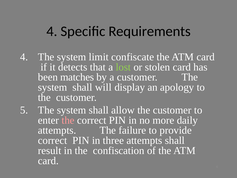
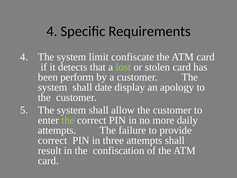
matches: matches -> perform
will: will -> date
the at (68, 120) colour: pink -> light green
